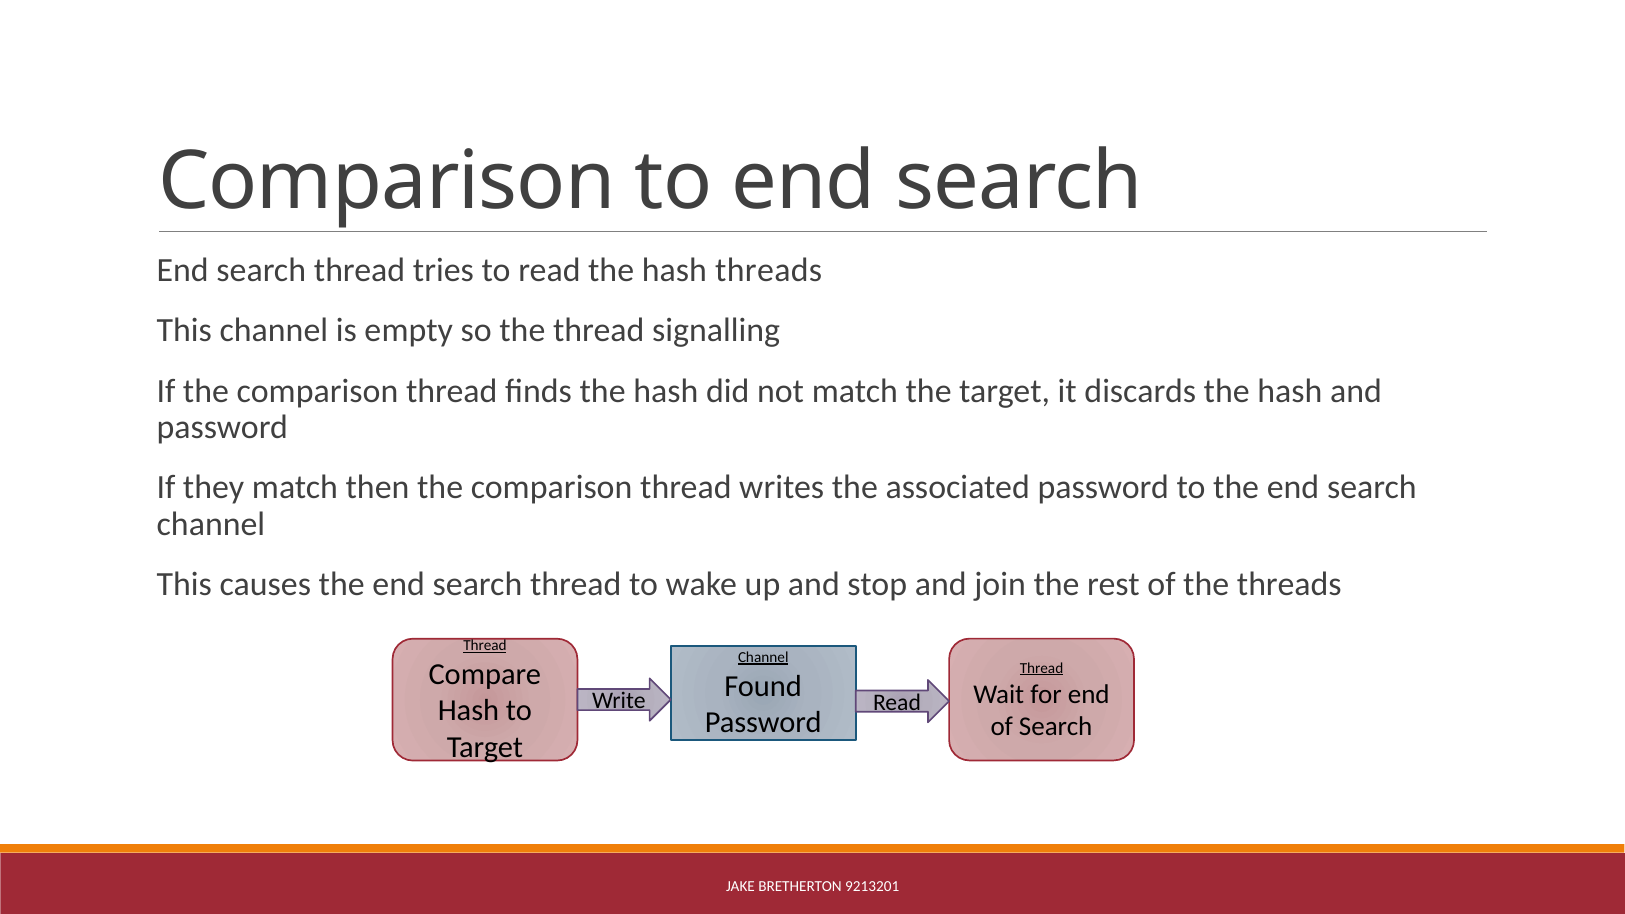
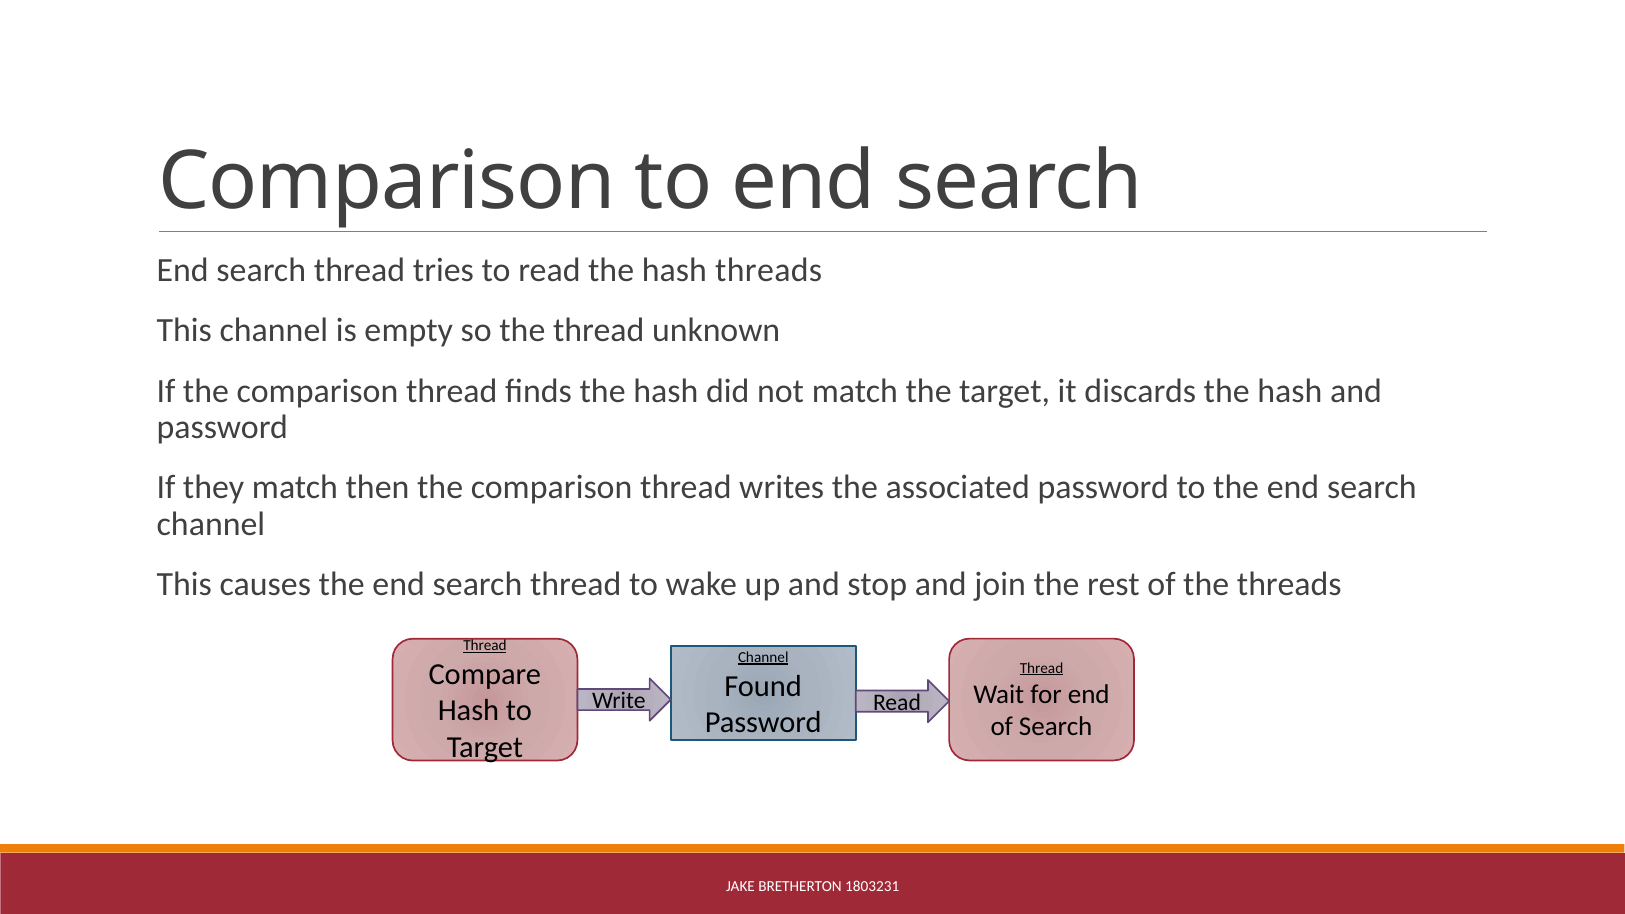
signalling: signalling -> unknown
9213201: 9213201 -> 1803231
